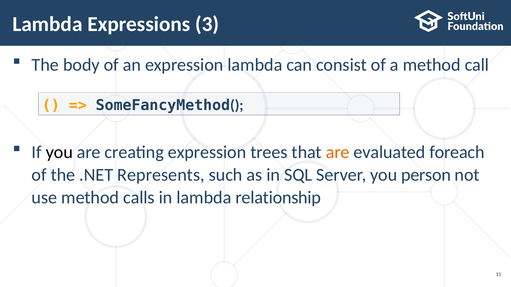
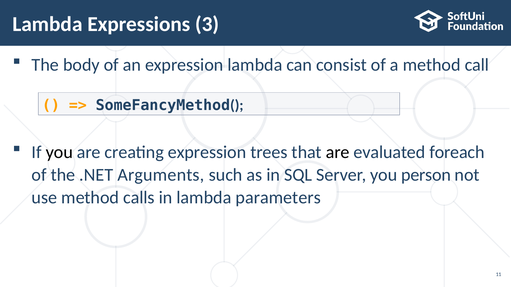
are at (338, 152) colour: orange -> black
Represents: Represents -> Arguments
relationship: relationship -> parameters
